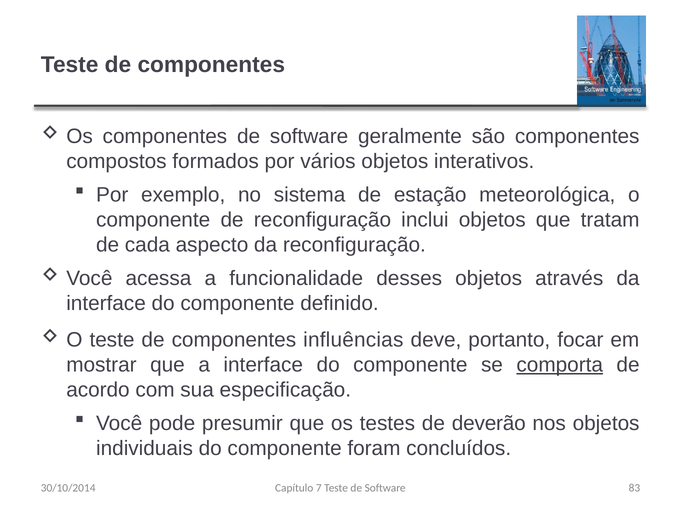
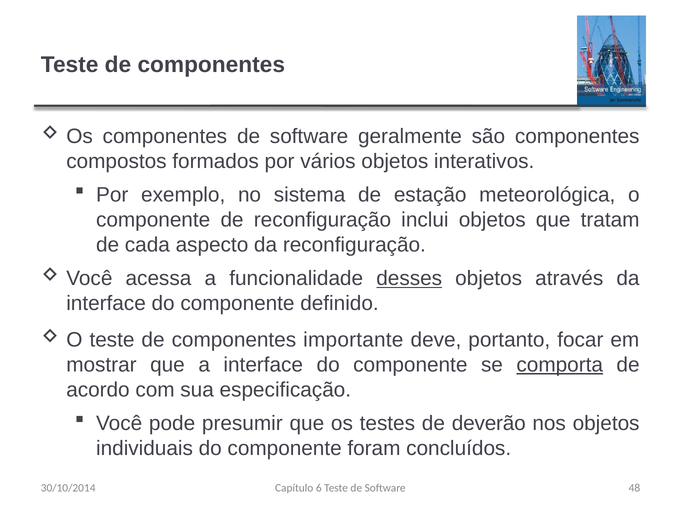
desses underline: none -> present
influências: influências -> importante
7: 7 -> 6
83: 83 -> 48
